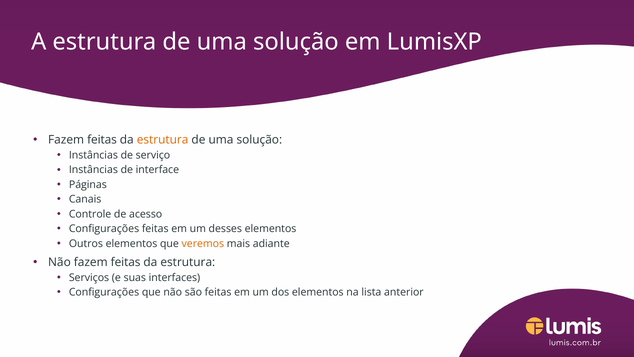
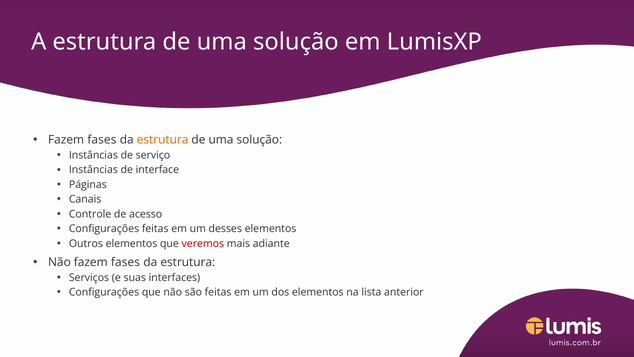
feitas at (102, 140): feitas -> fases
veremos colour: orange -> red
Não fazem feitas: feitas -> fases
